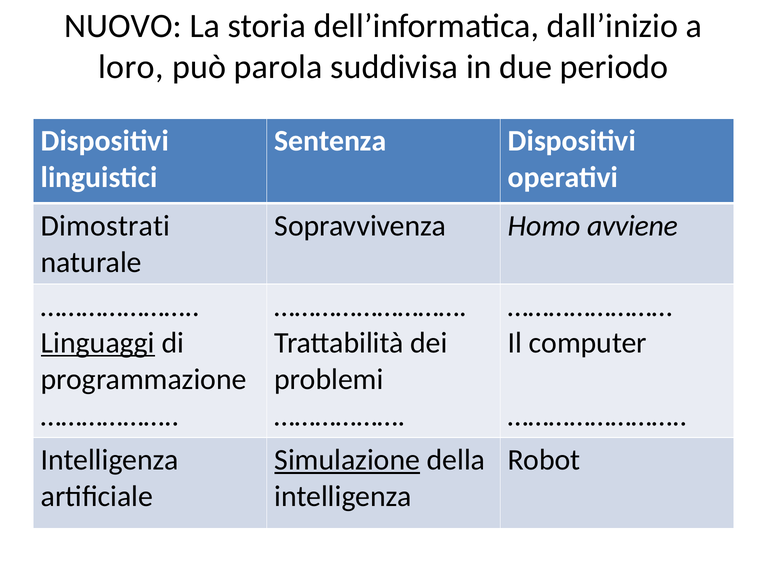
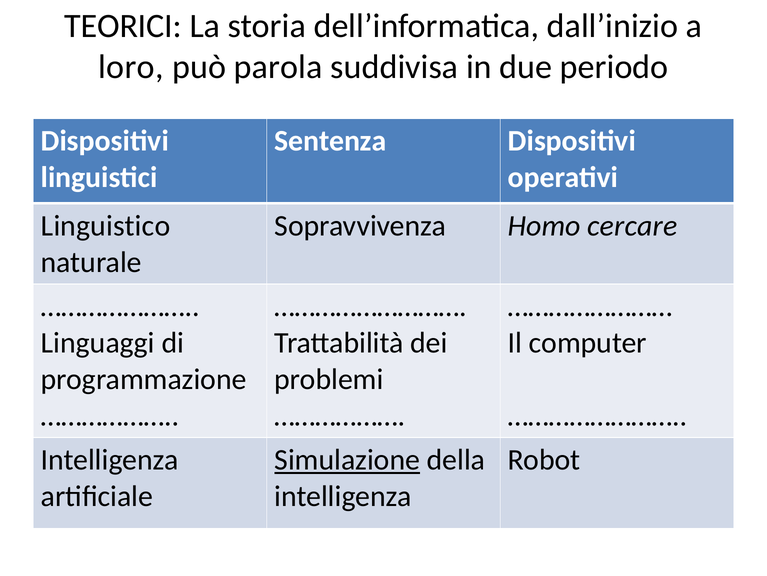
NUOVO: NUOVO -> TEORICI
Dimostrati: Dimostrati -> Linguistico
avviene: avviene -> cercare
Linguaggi underline: present -> none
